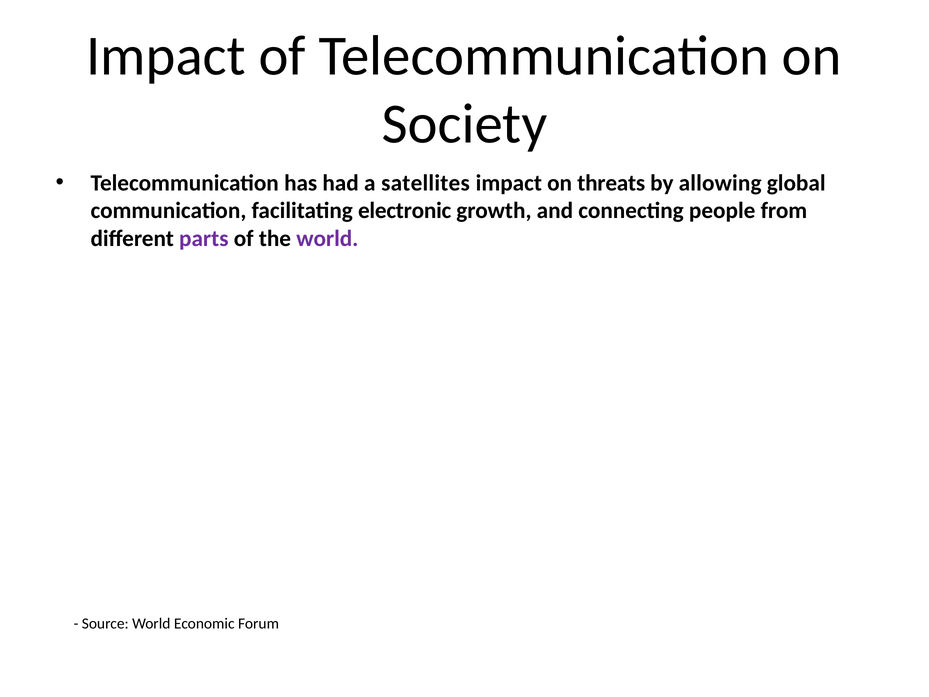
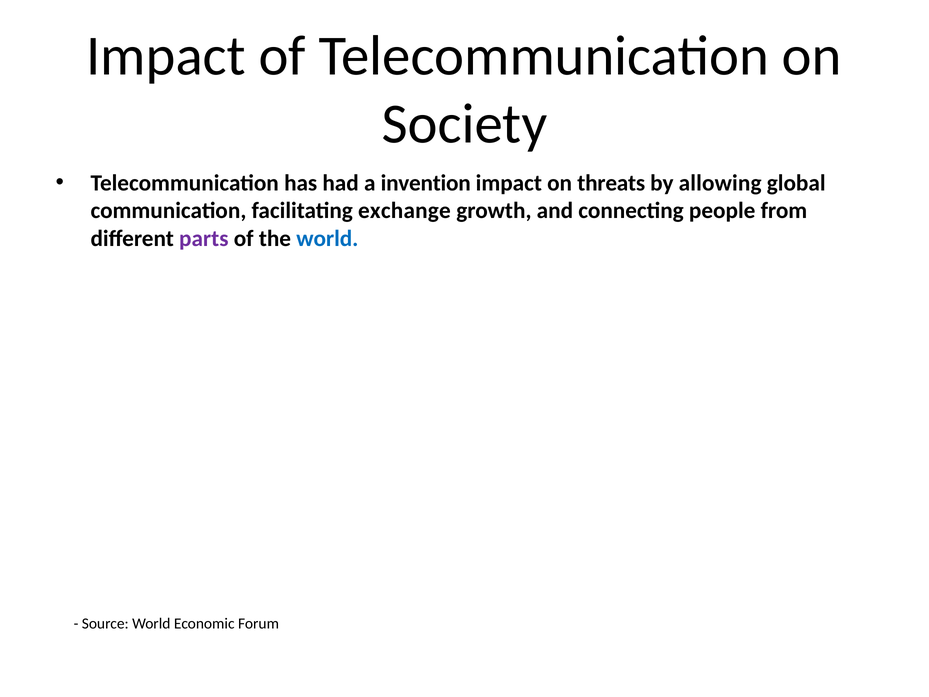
satellites: satellites -> invention
electronic: electronic -> exchange
world at (327, 239) colour: purple -> blue
